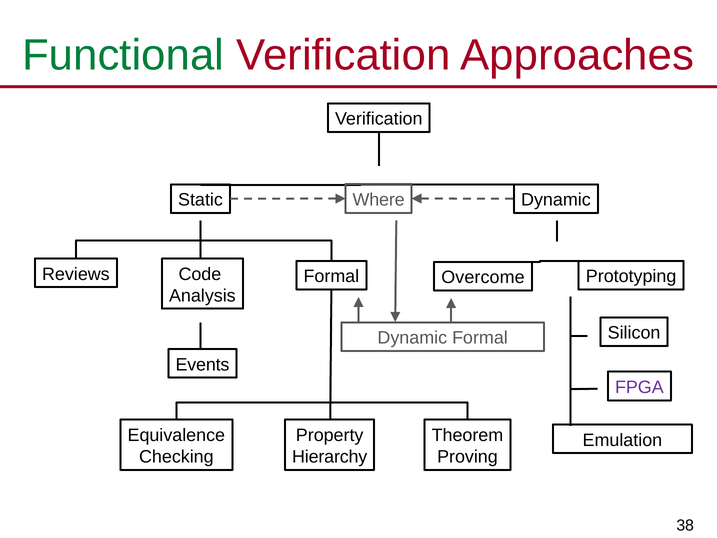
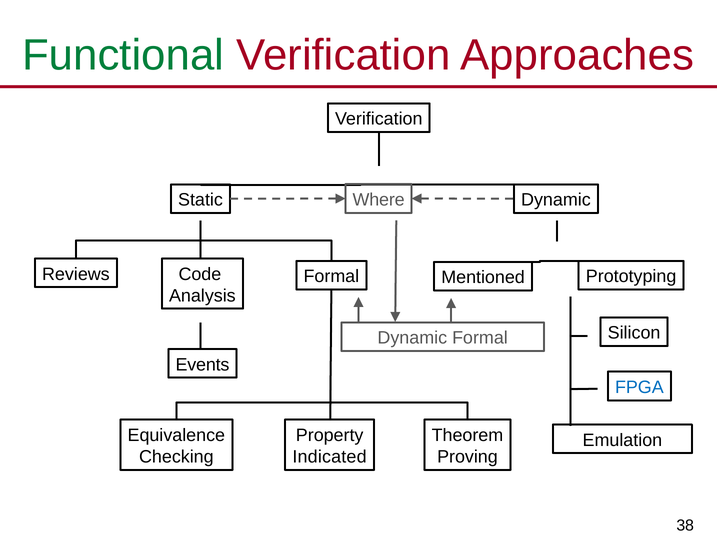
Overcome: Overcome -> Mentioned
FPGA colour: purple -> blue
Hierarchy: Hierarchy -> Indicated
